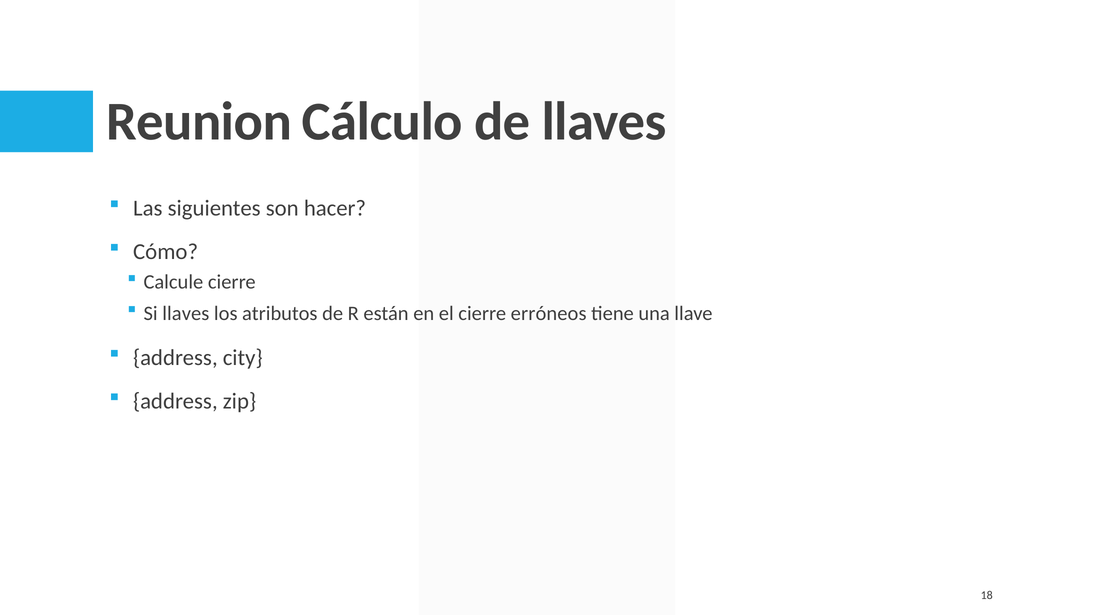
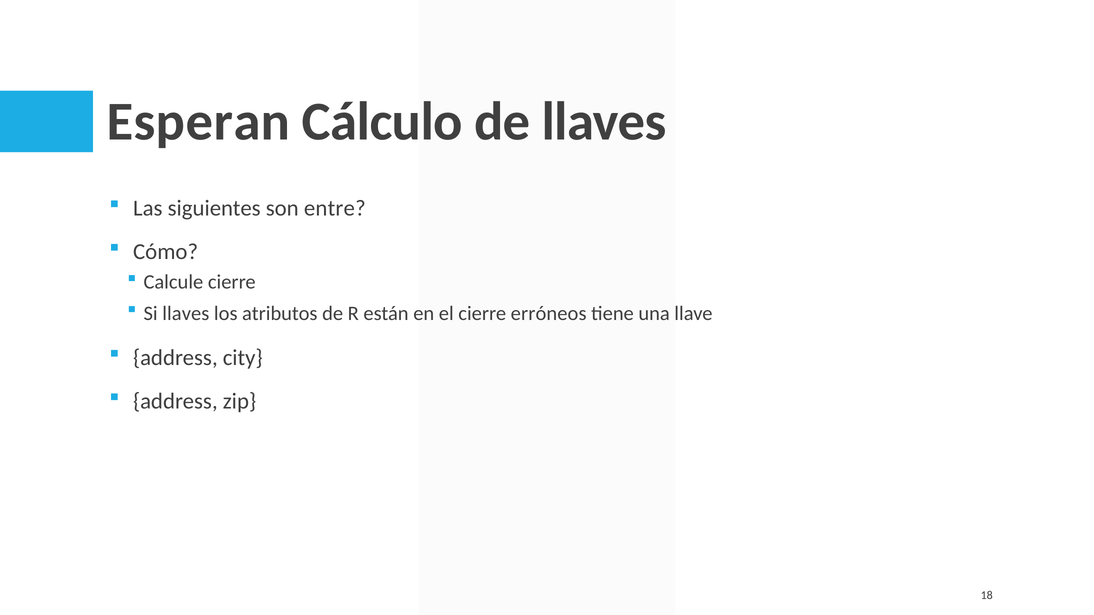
Reunion: Reunion -> Esperan
hacer: hacer -> entre
